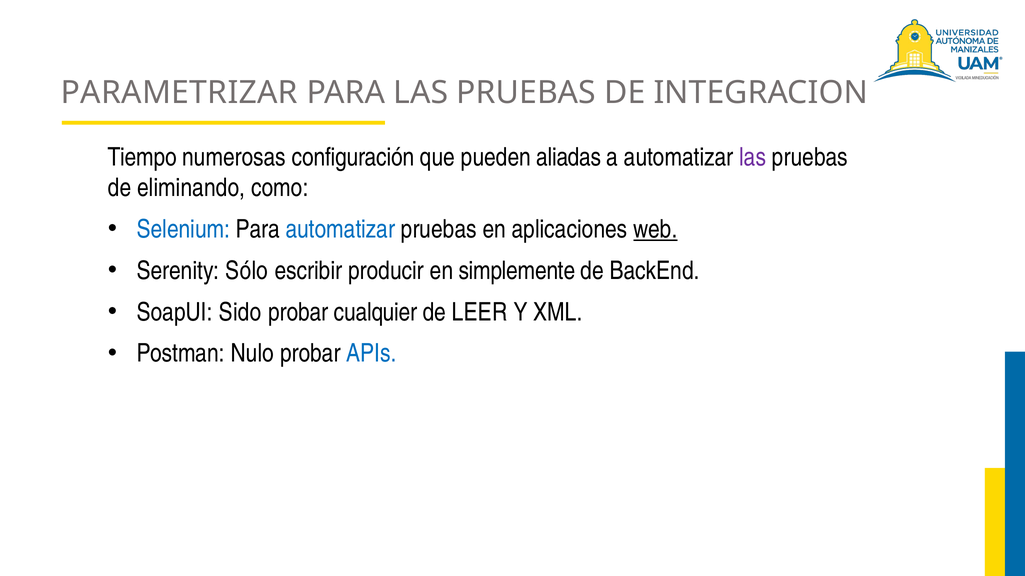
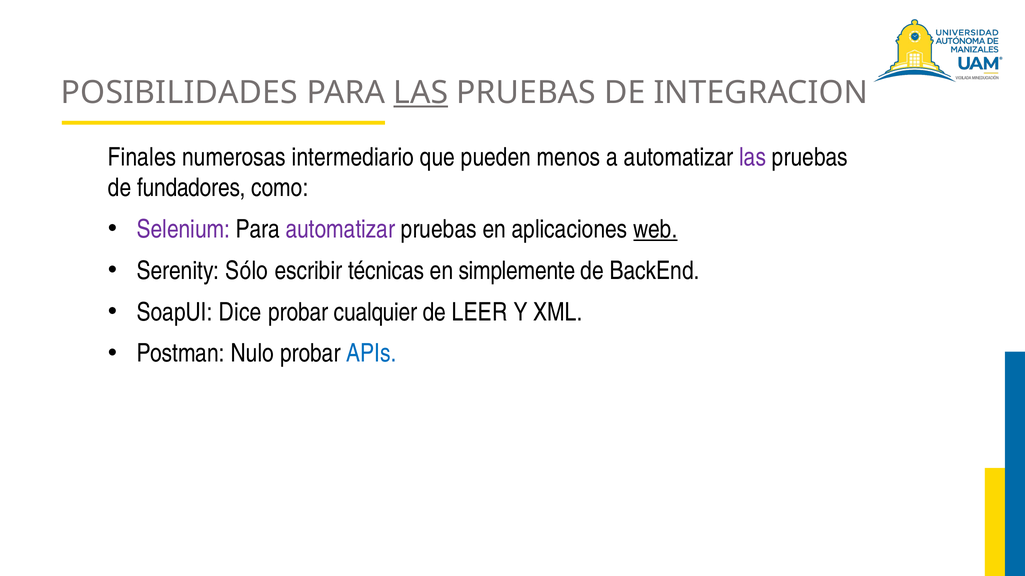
PARAMETRIZAR: PARAMETRIZAR -> POSIBILIDADES
LAS at (421, 93) underline: none -> present
Tiempo: Tiempo -> Finales
configuración: configuración -> intermediario
aliadas: aliadas -> menos
eliminando: eliminando -> fundadores
Selenium colour: blue -> purple
automatizar at (340, 230) colour: blue -> purple
producir: producir -> técnicas
Sido: Sido -> Dice
